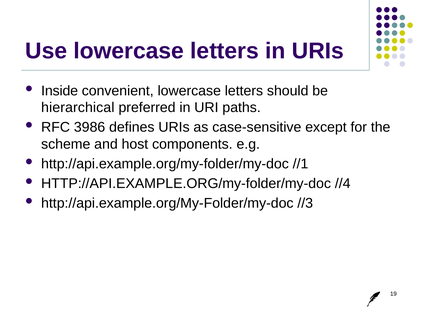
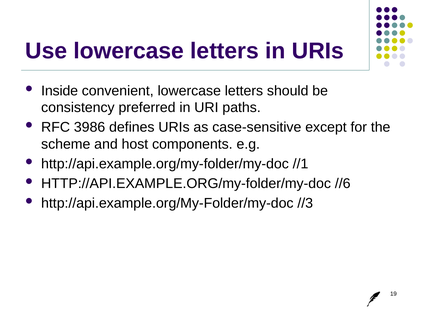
hierarchical: hierarchical -> consistency
//4: //4 -> //6
